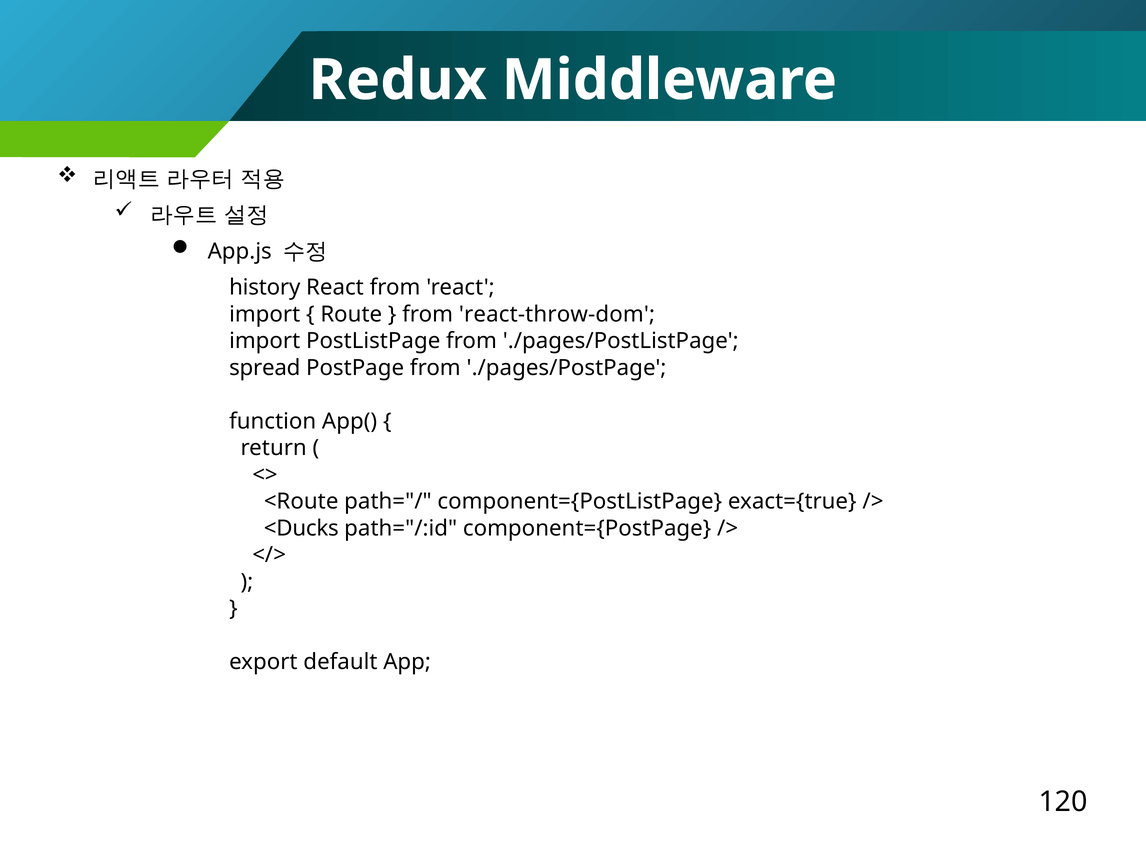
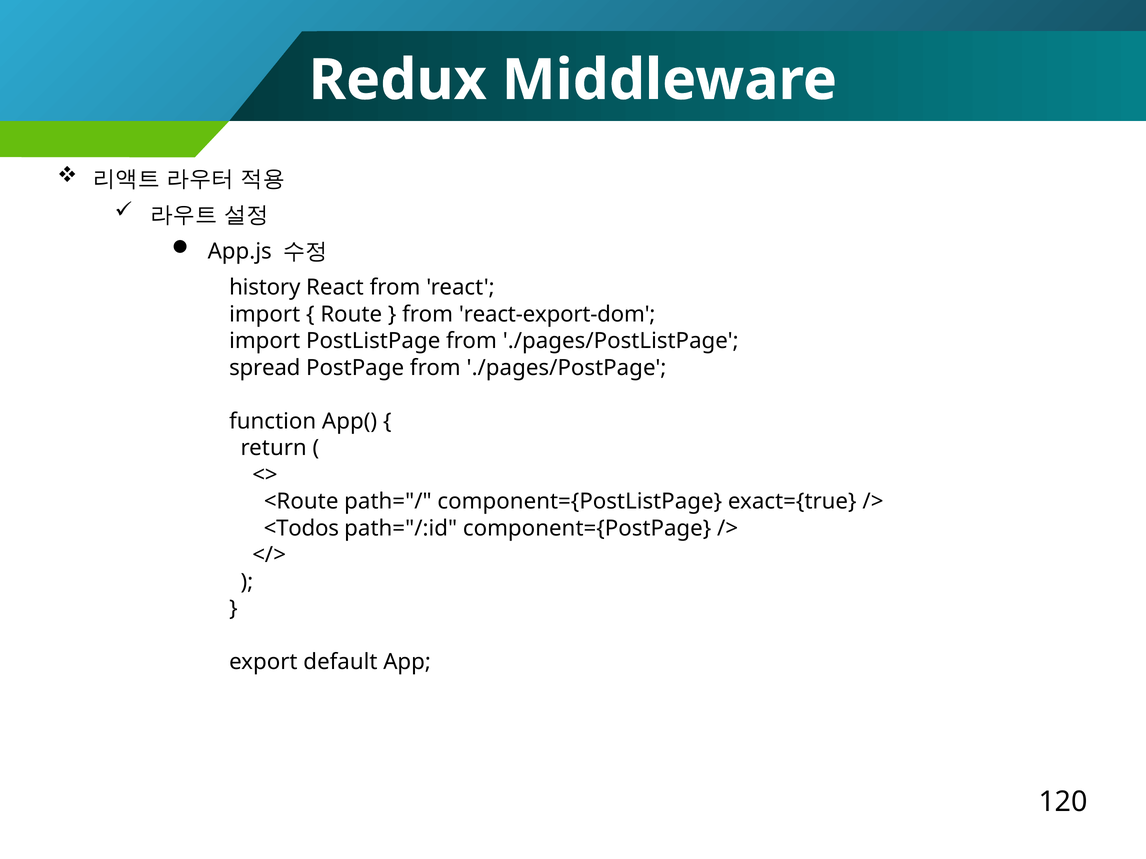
react-throw-dom: react-throw-dom -> react-export-dom
<Ducks: <Ducks -> <Todos
